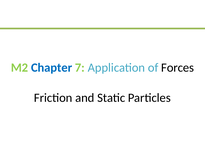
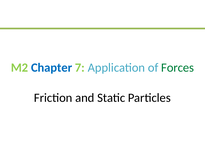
Forces colour: black -> green
